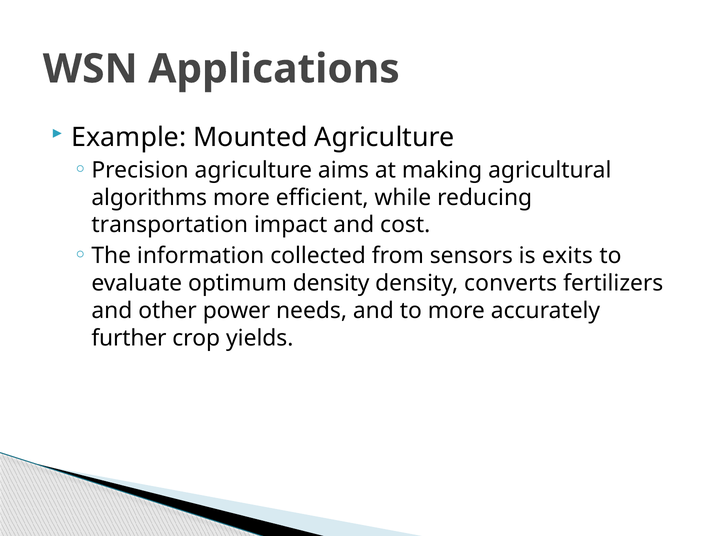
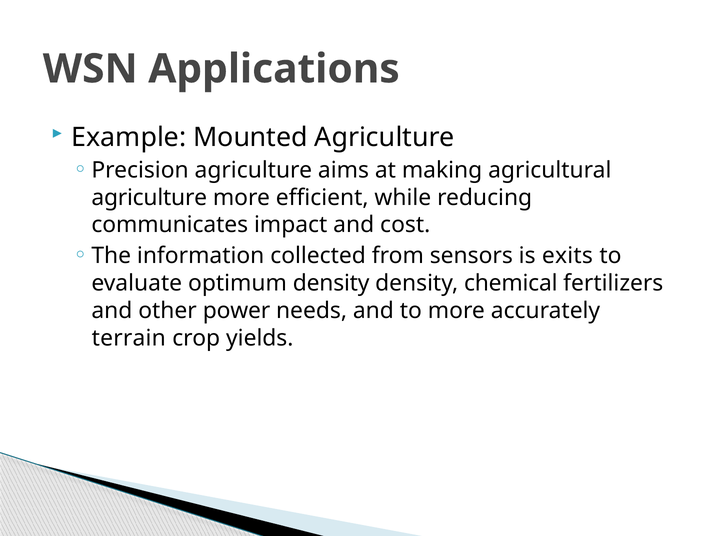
algorithms at (149, 198): algorithms -> agriculture
transportation: transportation -> communicates
converts: converts -> chemical
further: further -> terrain
